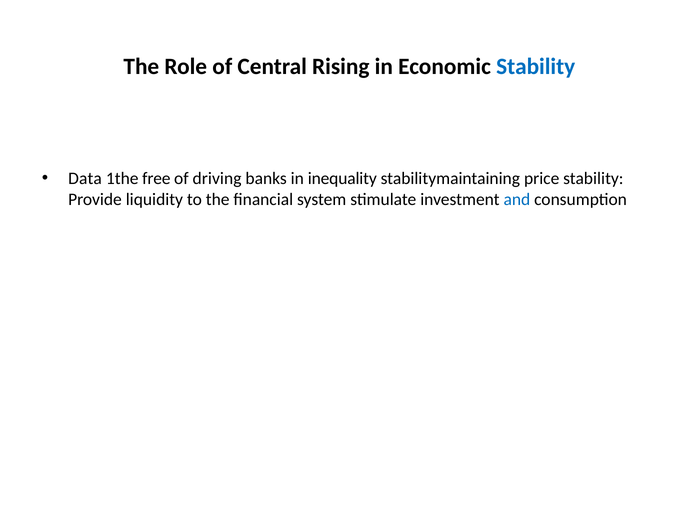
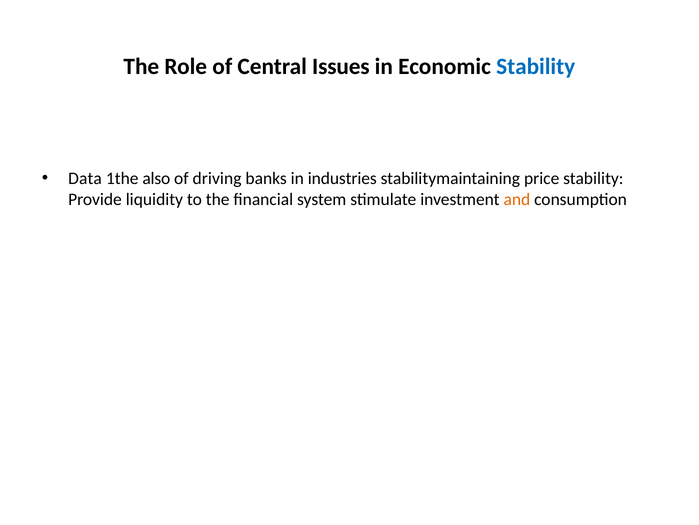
Rising: Rising -> Issues
free: free -> also
inequality: inequality -> industries
and colour: blue -> orange
